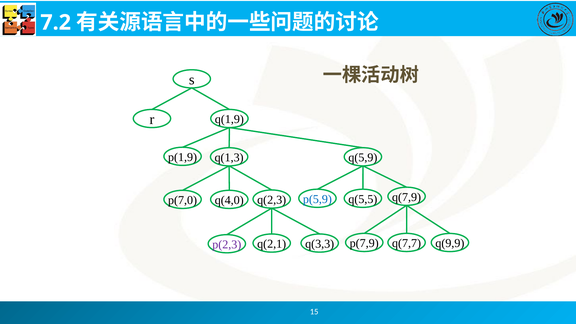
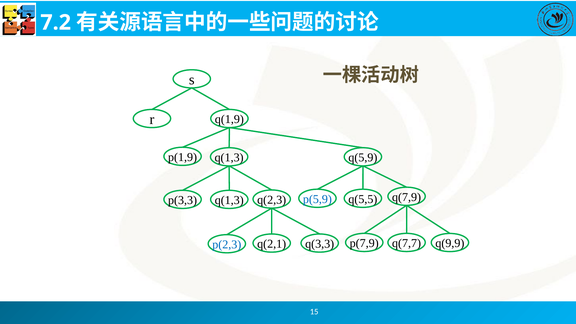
p(7,0: p(7,0 -> p(3,3
q(4,0 at (229, 200): q(4,0 -> q(1,3
p(2,3 colour: purple -> blue
